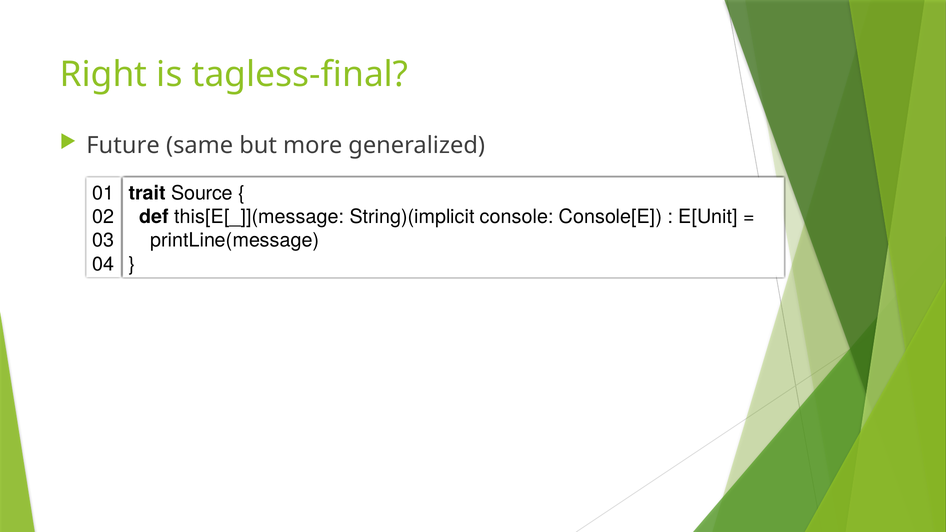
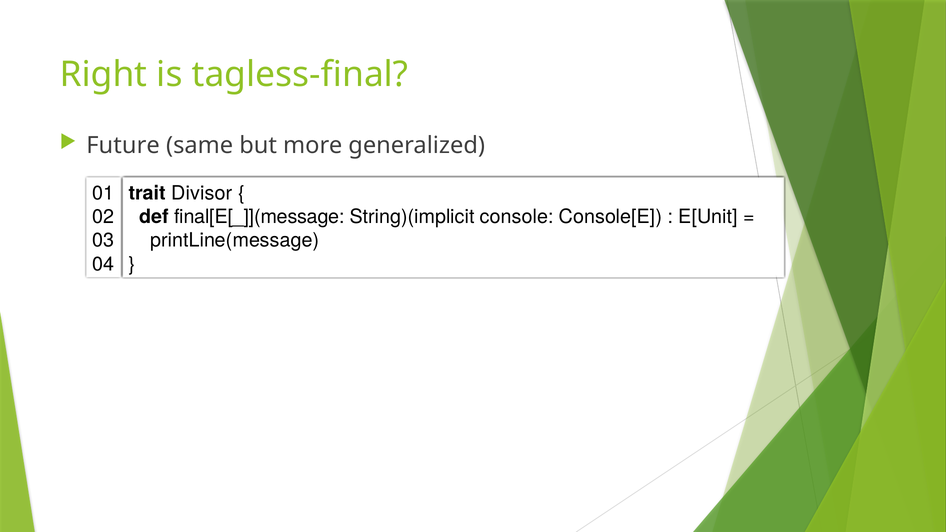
Source: Source -> Divisor
this[E[_]](message: this[E[_]](message -> final[E[_]](message
